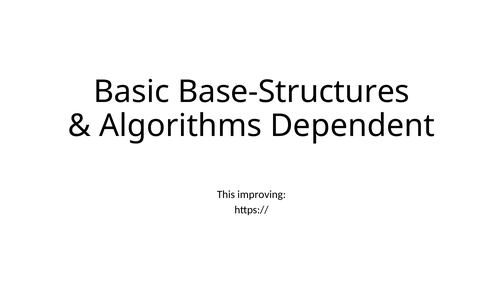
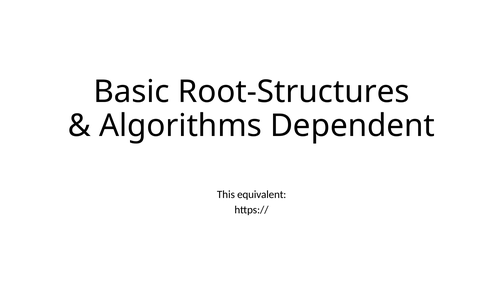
Base-Structures: Base-Structures -> Root-Structures
improving: improving -> equivalent
